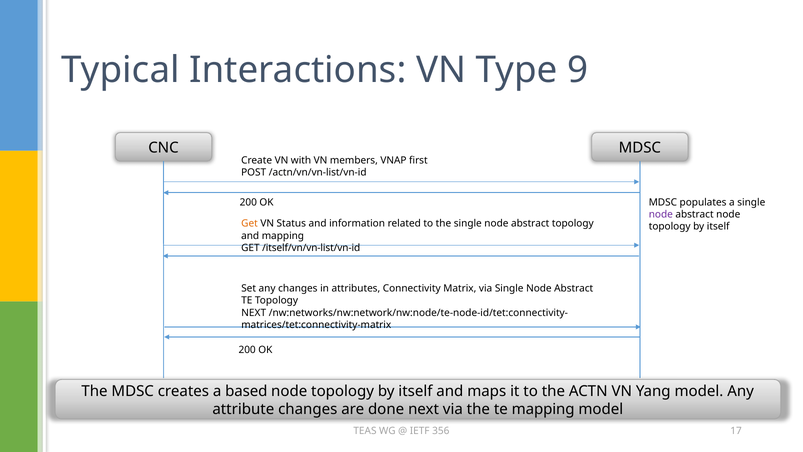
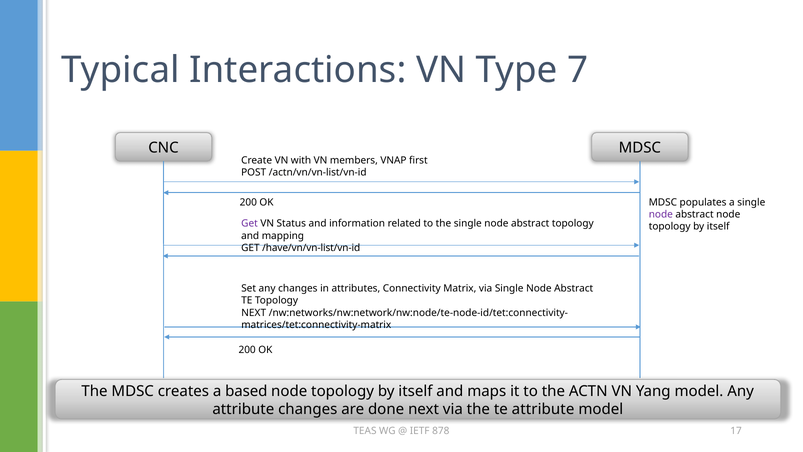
9: 9 -> 7
Get at (250, 224) colour: orange -> purple
/itself/vn/vn-list/vn-id: /itself/vn/vn-list/vn-id -> /have/vn/vn-list/vn-id
te mapping: mapping -> attribute
356: 356 -> 878
